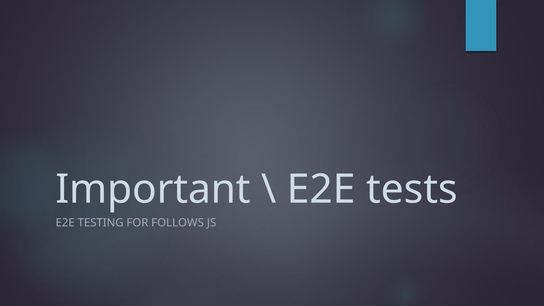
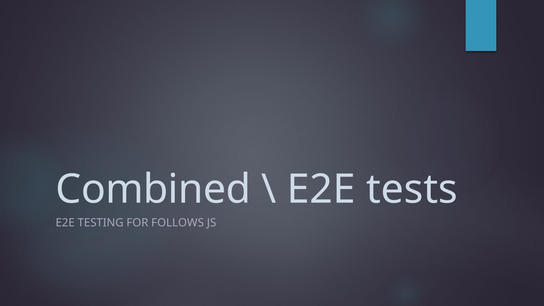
Important: Important -> Combined
